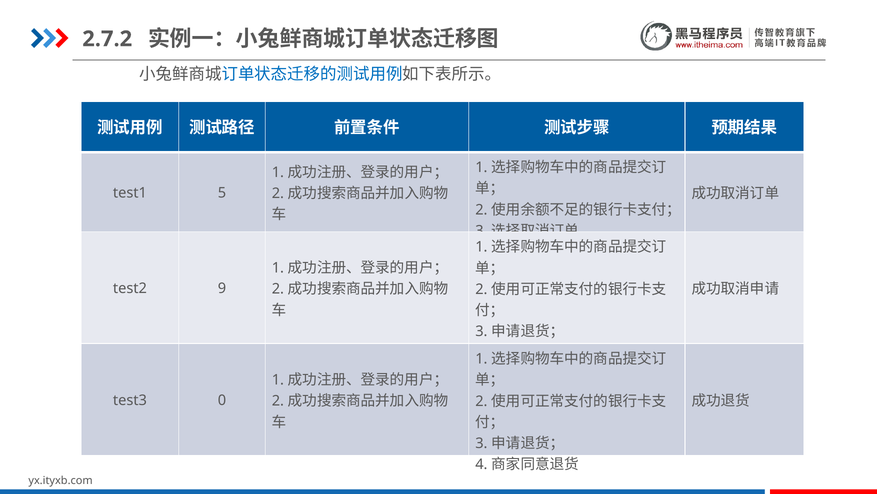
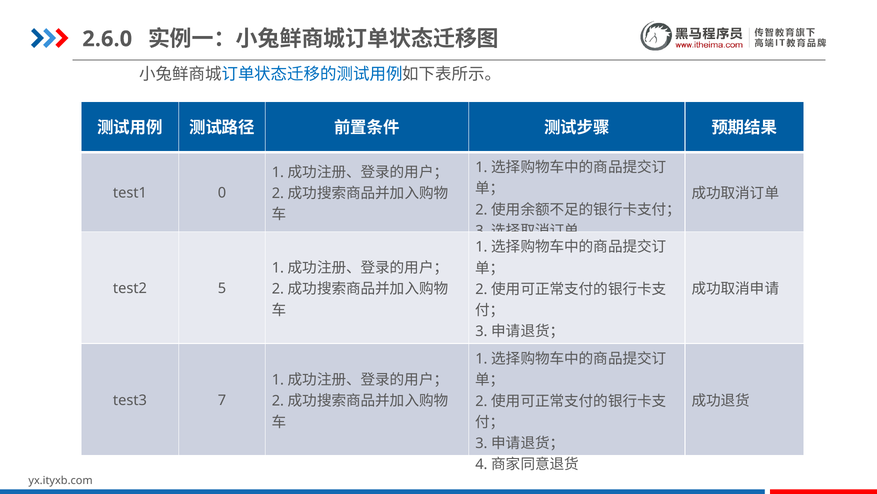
2.7.2: 2.7.2 -> 2.6.0
5: 5 -> 0
9: 9 -> 5
0: 0 -> 7
